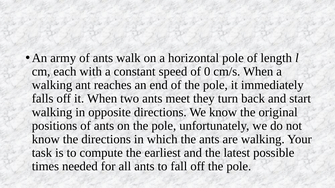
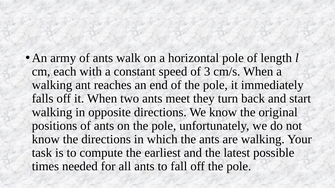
0: 0 -> 3
